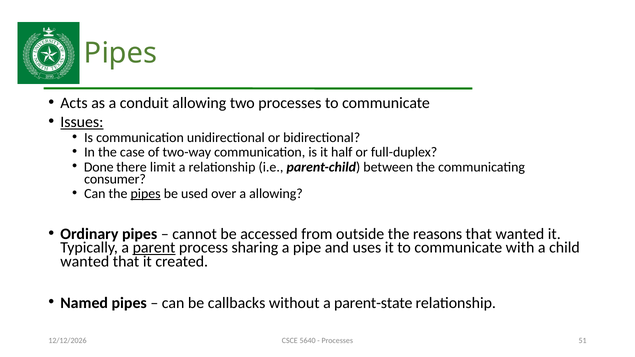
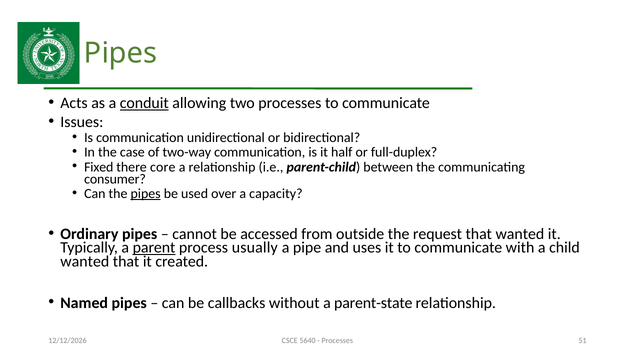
conduit underline: none -> present
Issues underline: present -> none
Done: Done -> Fixed
limit: limit -> core
a allowing: allowing -> capacity
reasons: reasons -> request
sharing: sharing -> usually
